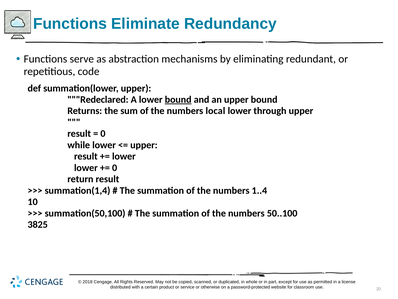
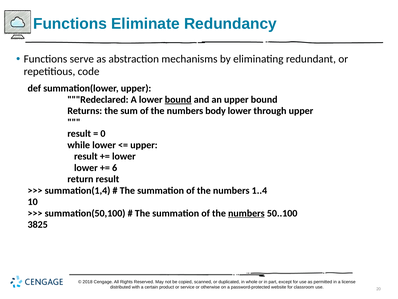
local: local -> body
0 at (115, 167): 0 -> 6
numbers at (246, 213) underline: none -> present
